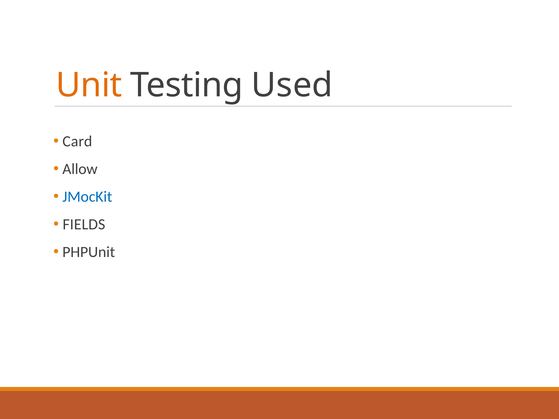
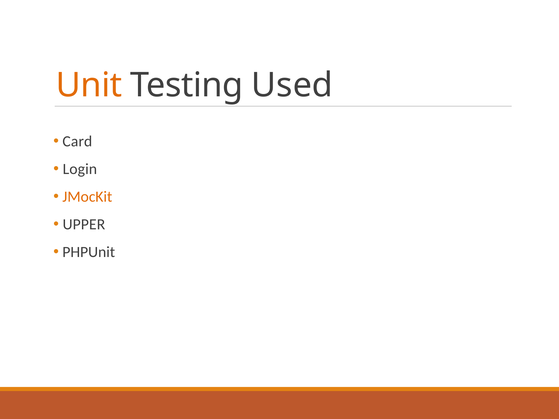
Allow: Allow -> Login
JMocKit colour: blue -> orange
FIELDS: FIELDS -> UPPER
